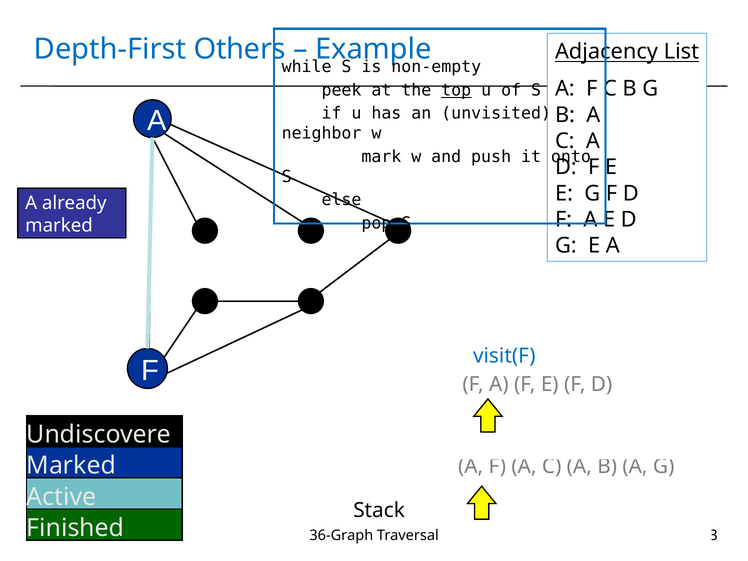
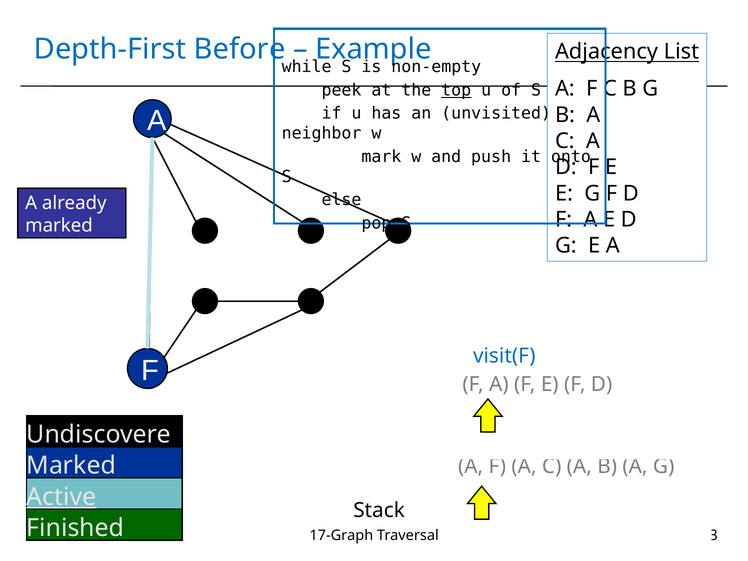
Others: Others -> Before
Active underline: none -> present
36-Graph: 36-Graph -> 17-Graph
